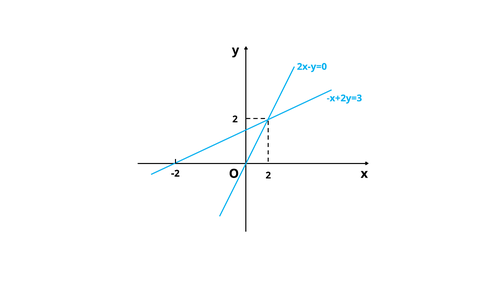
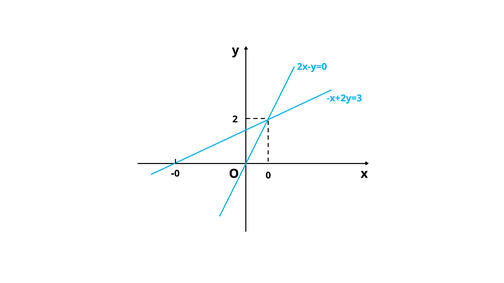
O 2: 2 -> 0
-2: -2 -> -0
